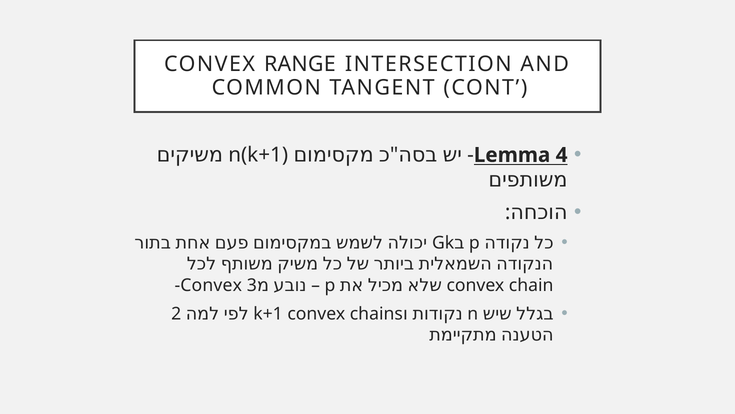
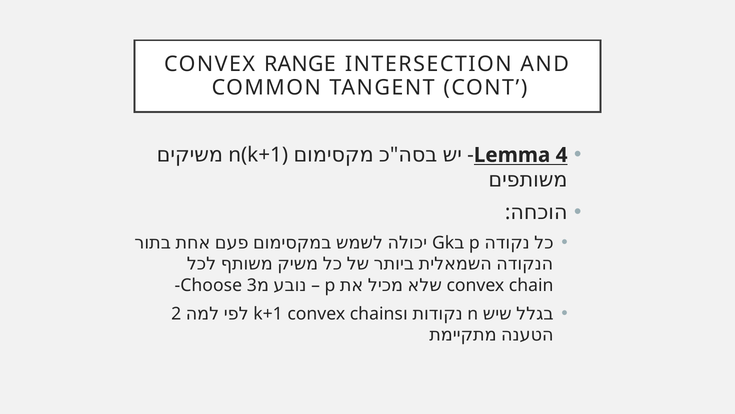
Convex at (211, 285): Convex -> Choose
